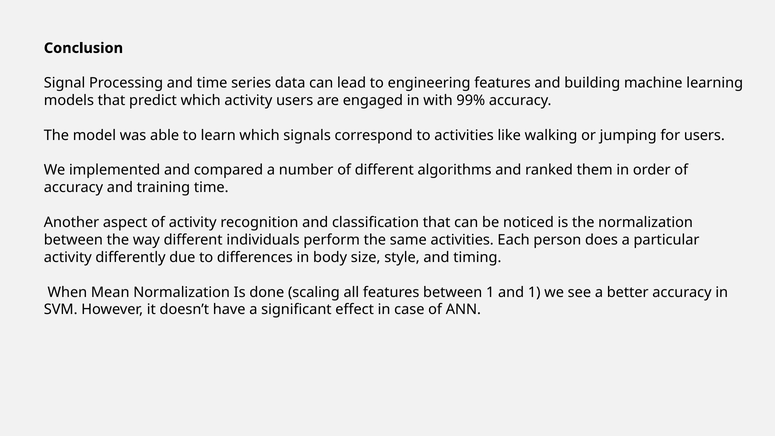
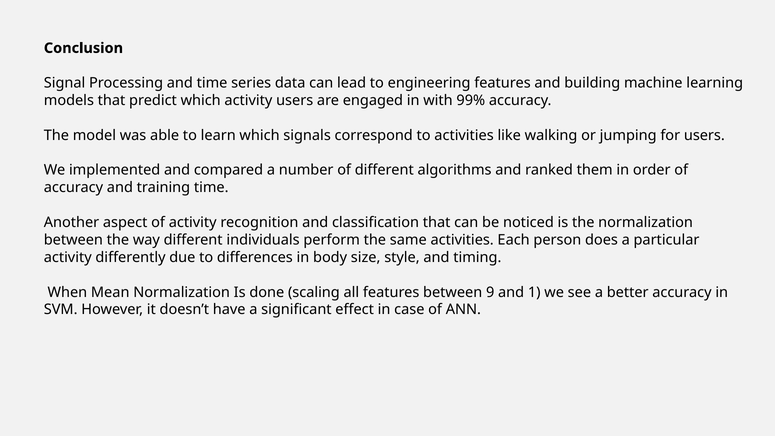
between 1: 1 -> 9
